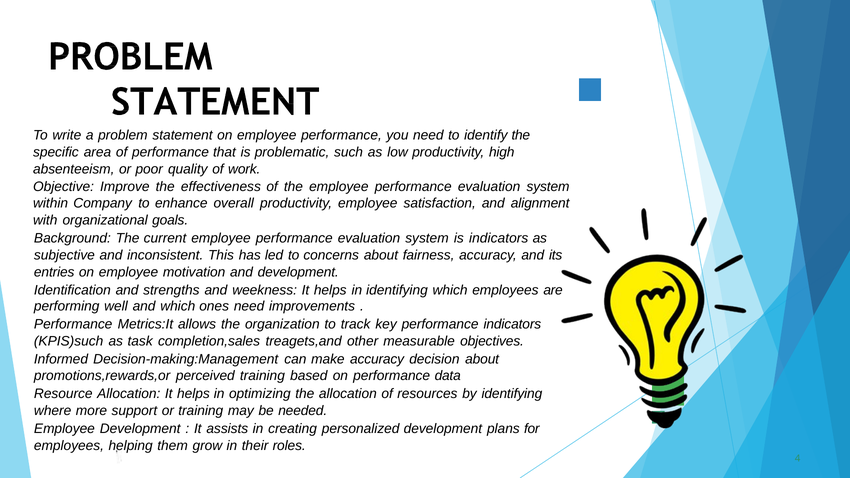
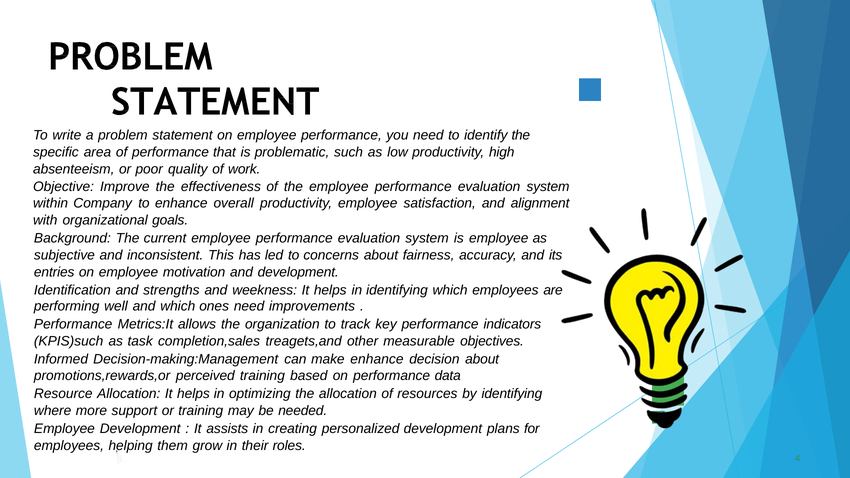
is indicators: indicators -> employee
make accuracy: accuracy -> enhance
